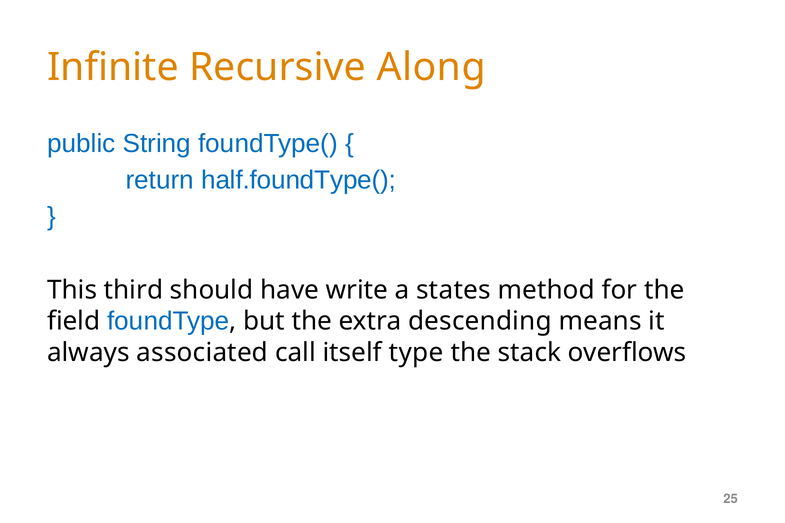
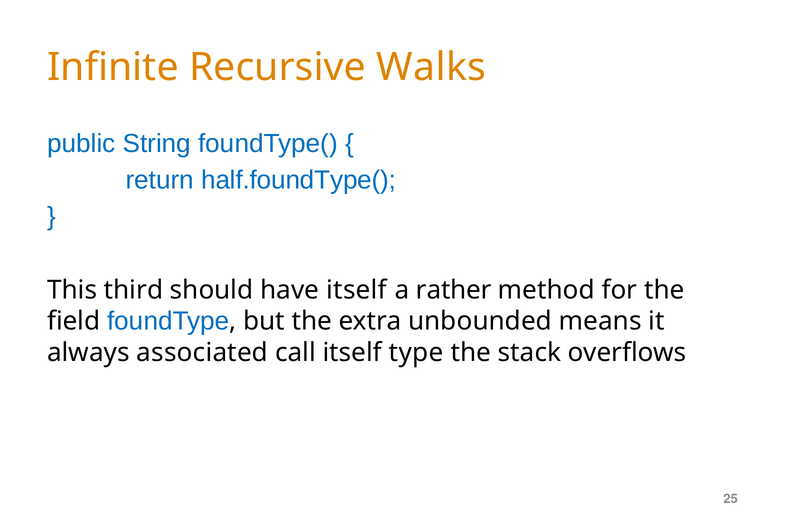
Along: Along -> Walks
have write: write -> itself
states: states -> rather
descending: descending -> unbounded
